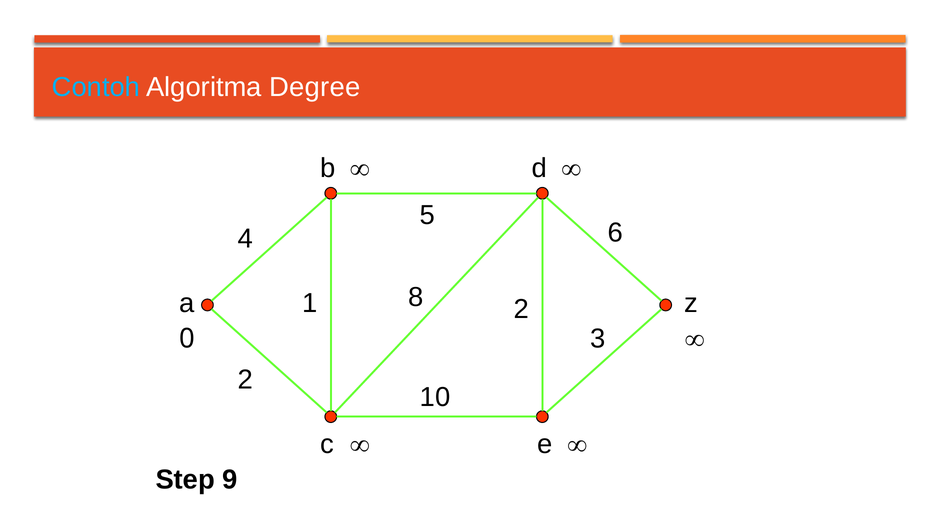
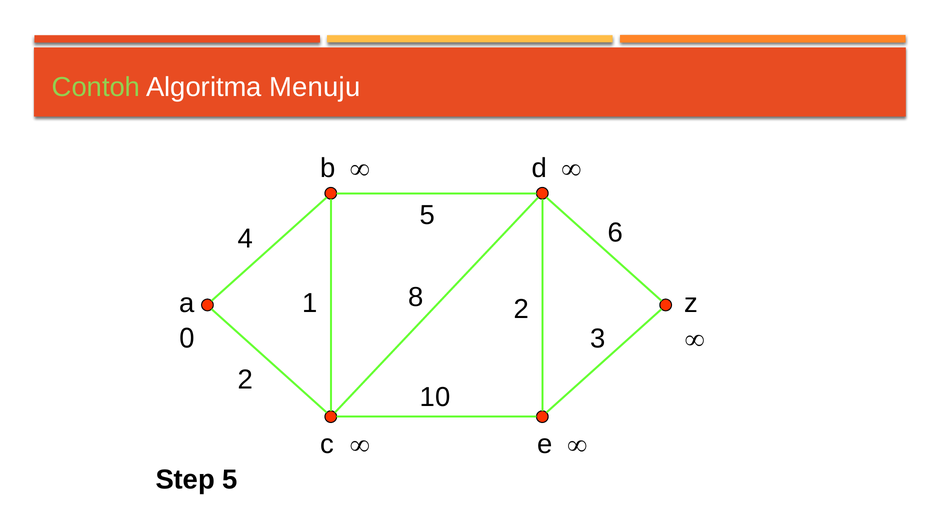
Contoh colour: light blue -> light green
Degree: Degree -> Menuju
Step 9: 9 -> 5
